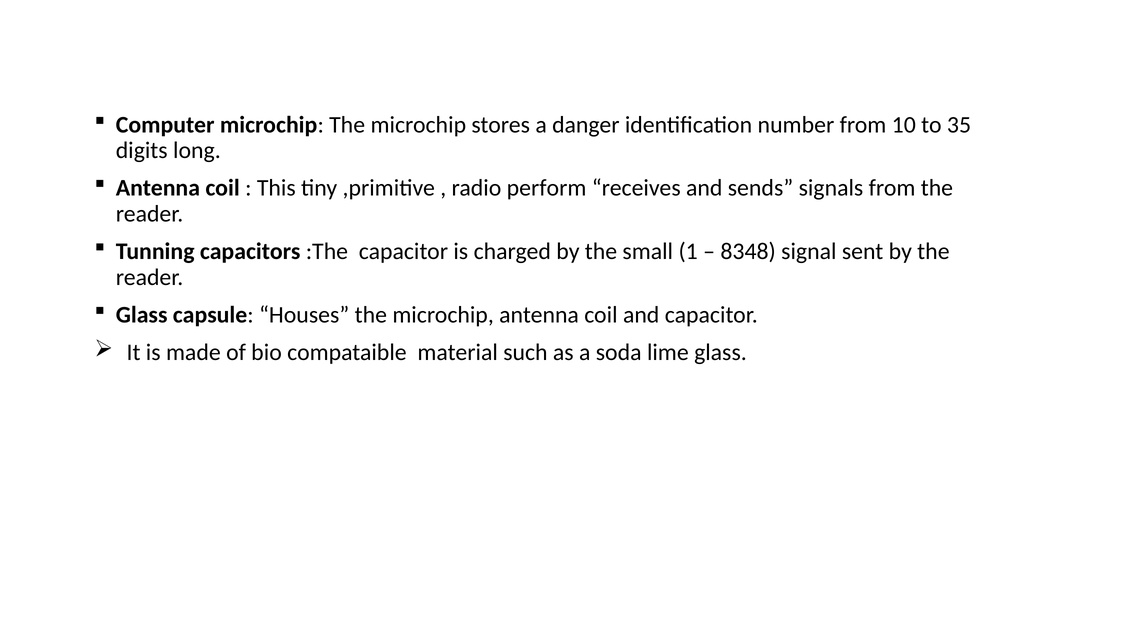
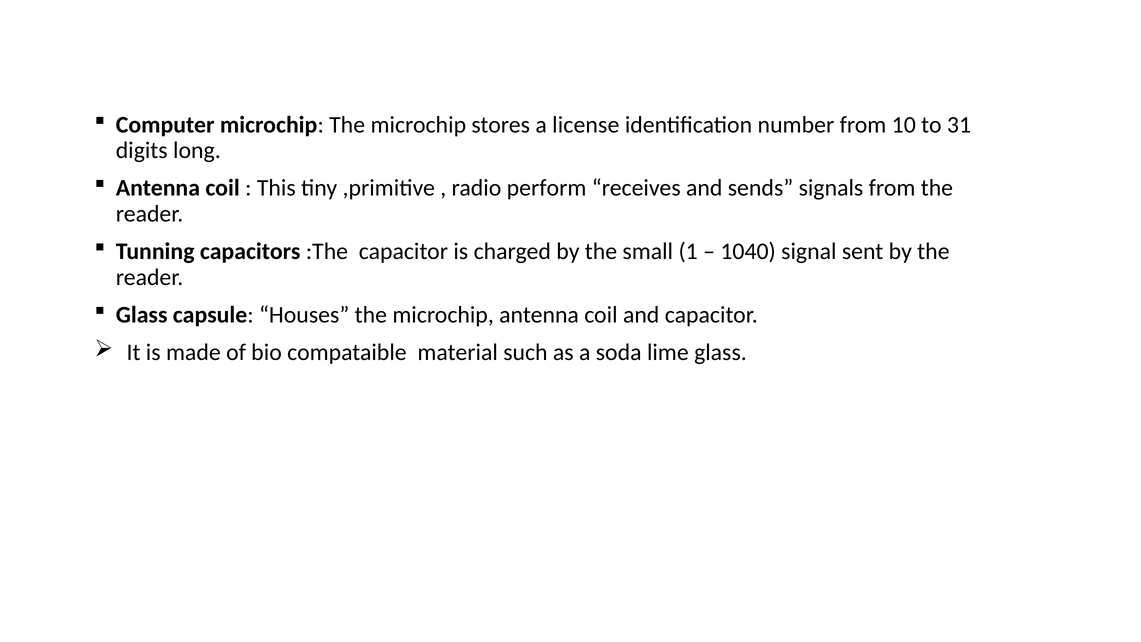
danger: danger -> license
35: 35 -> 31
8348: 8348 -> 1040
